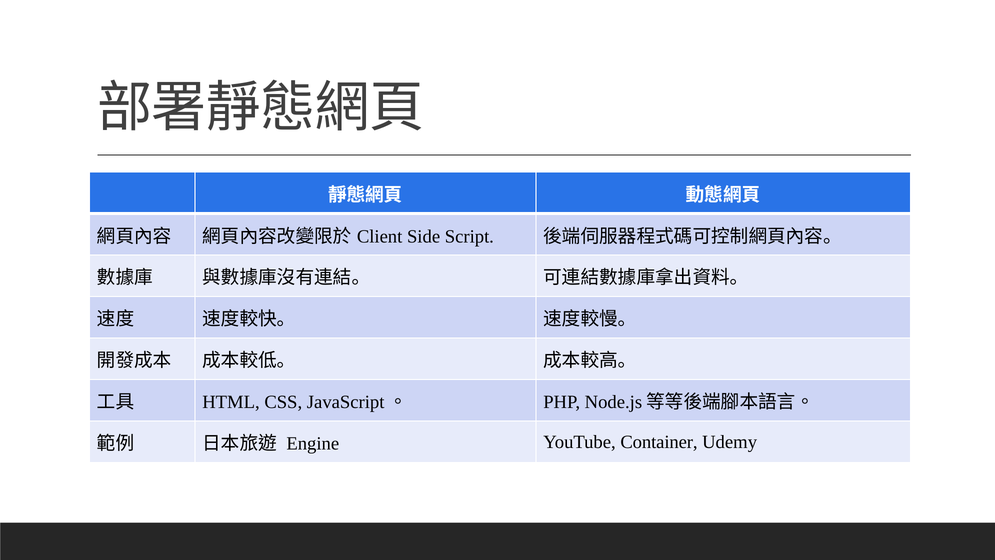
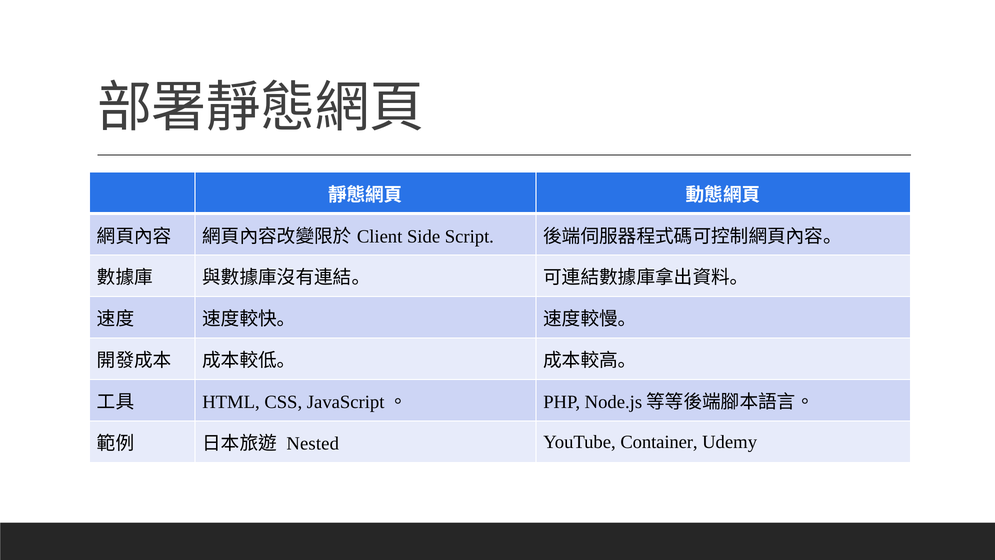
Engine: Engine -> Nested
